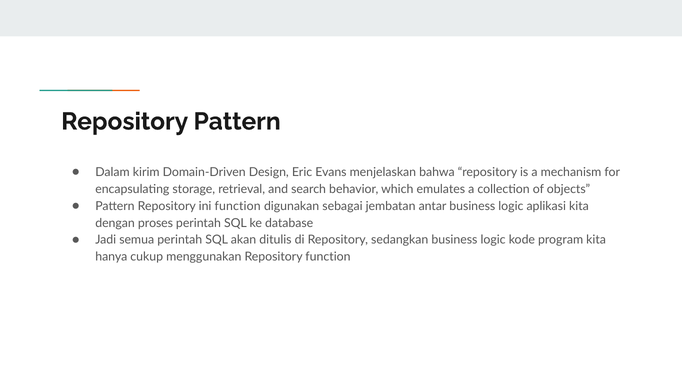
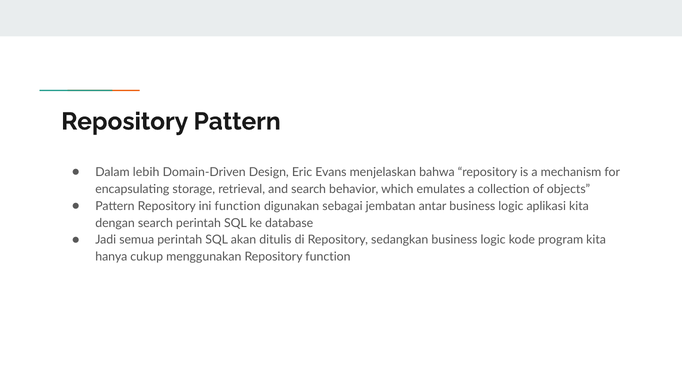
kirim: kirim -> lebih
dengan proses: proses -> search
